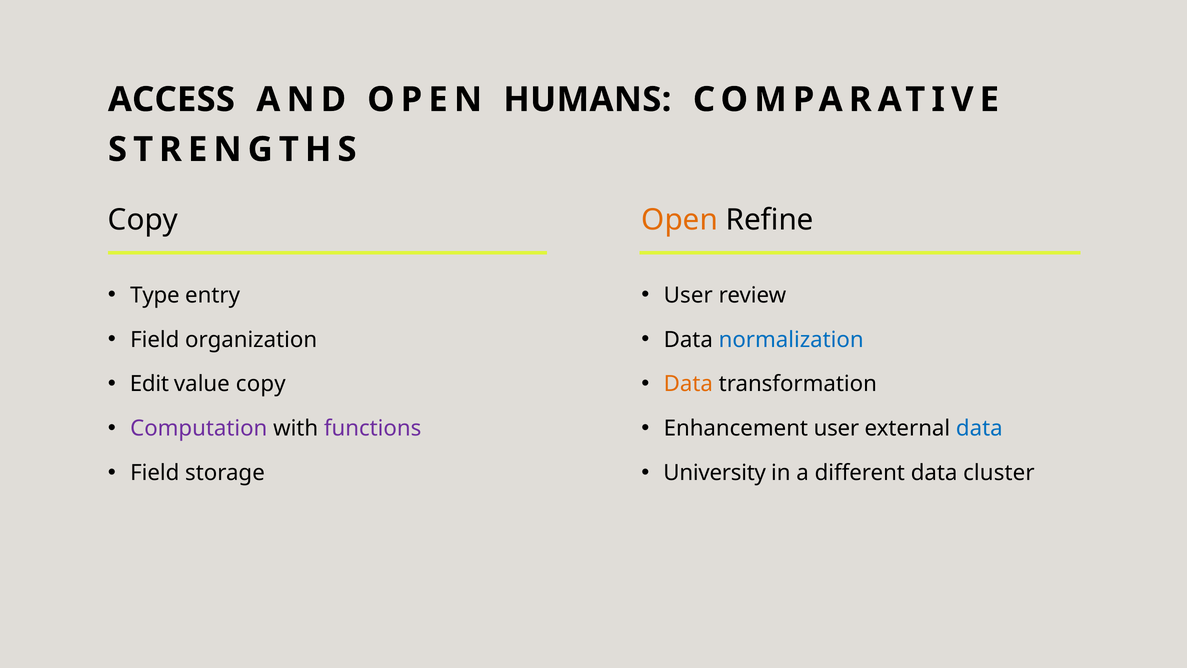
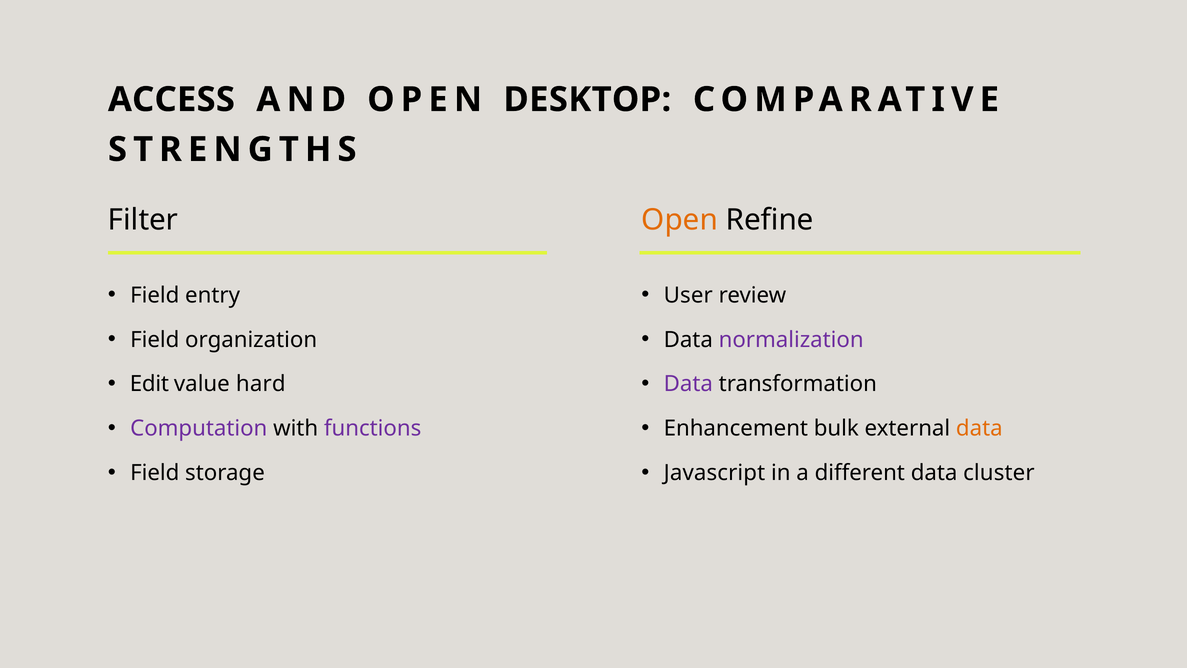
HUMANS: HUMANS -> DESKTOP
Copy at (143, 220): Copy -> Filter
Type at (155, 295): Type -> Field
normalization colour: blue -> purple
value copy: copy -> hard
Data at (688, 384) colour: orange -> purple
Enhancement user: user -> bulk
data at (979, 428) colour: blue -> orange
University: University -> Javascript
